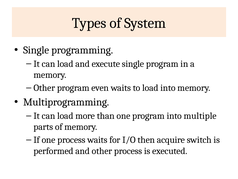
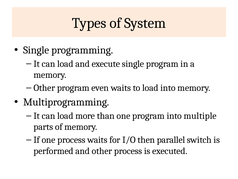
acquire: acquire -> parallel
